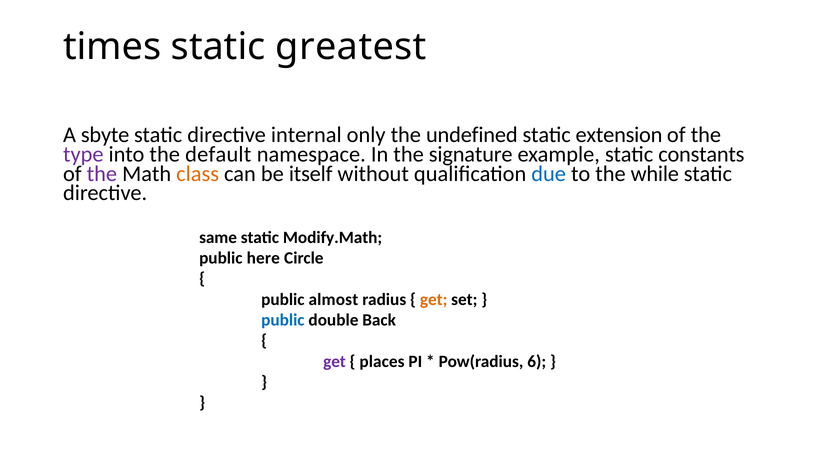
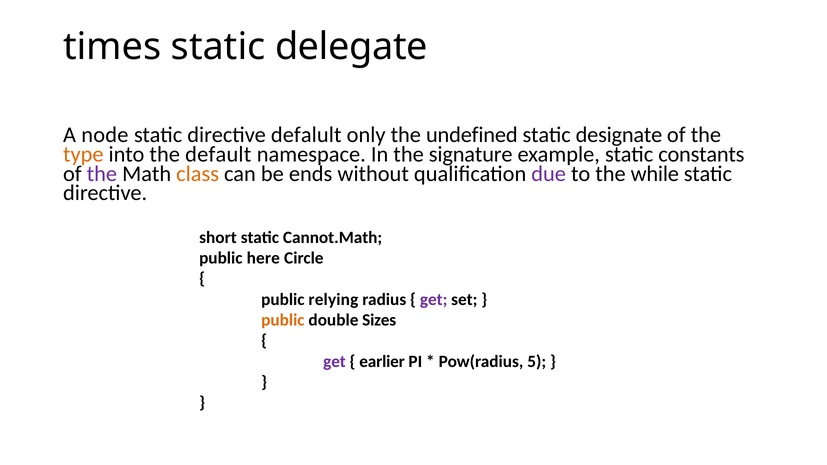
greatest: greatest -> delegate
sbyte: sbyte -> node
internal: internal -> defalult
extension: extension -> designate
type colour: purple -> orange
itself: itself -> ends
due colour: blue -> purple
same: same -> short
Modify.Math: Modify.Math -> Cannot.Math
almost: almost -> relying
get at (434, 300) colour: orange -> purple
public at (283, 320) colour: blue -> orange
Back: Back -> Sizes
places: places -> earlier
6: 6 -> 5
